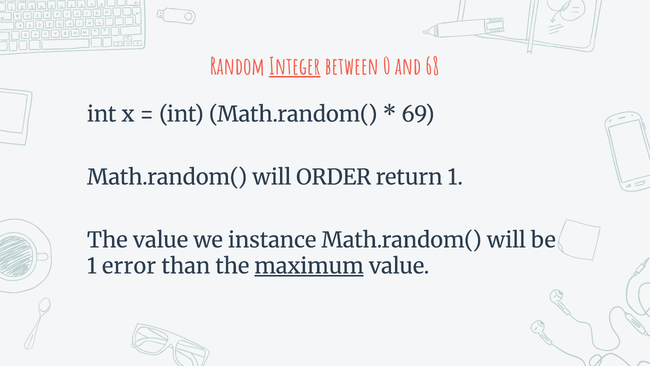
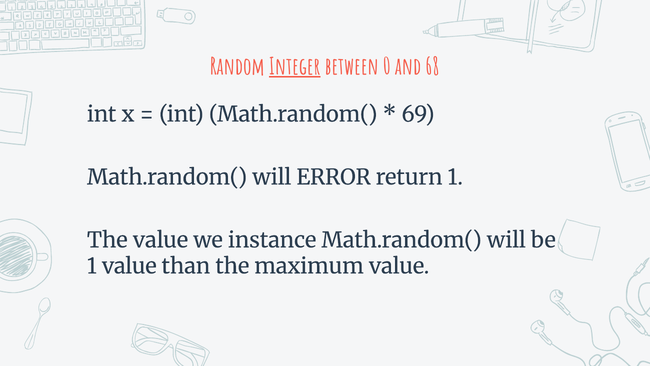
ORDER: ORDER -> ERROR
1 error: error -> value
maximum underline: present -> none
